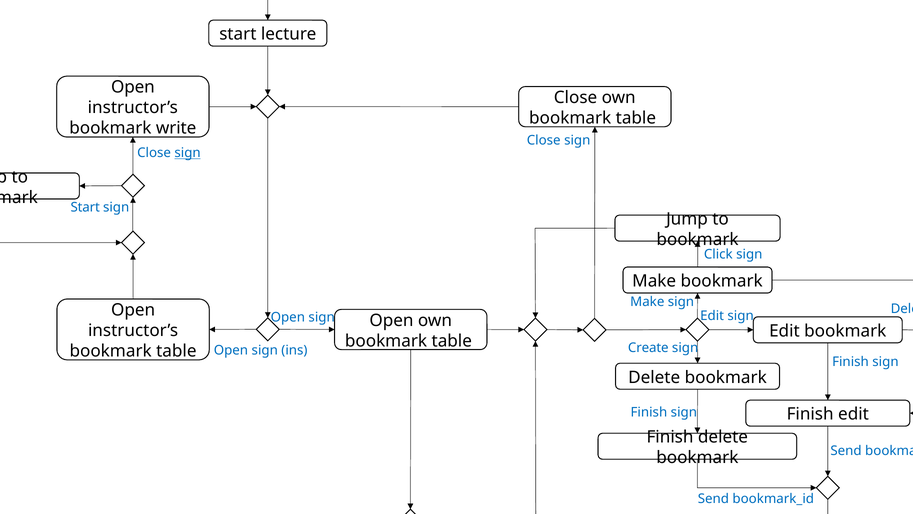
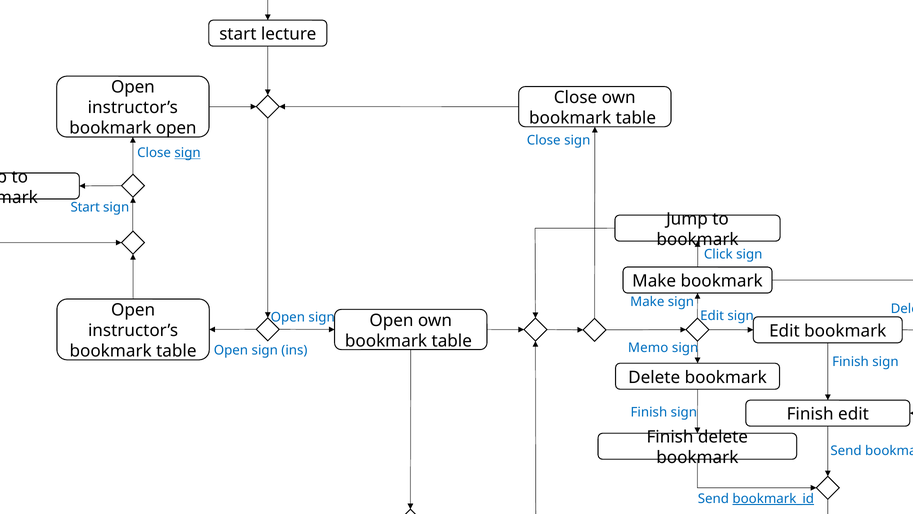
write at (176, 128): write -> open
Create: Create -> Memo
bookmark_id underline: none -> present
